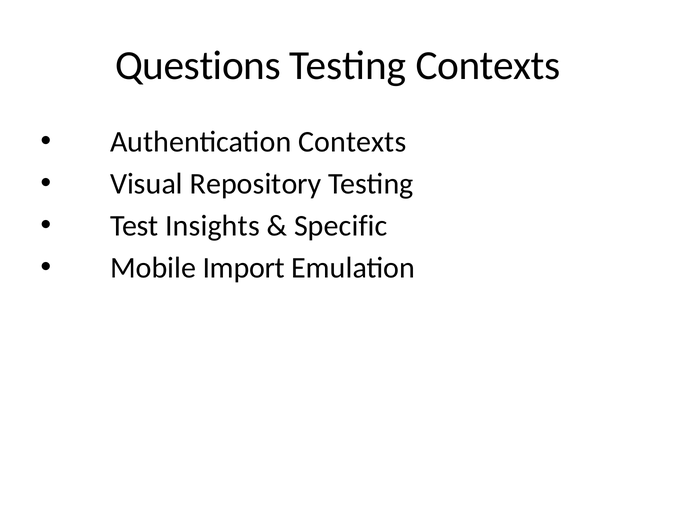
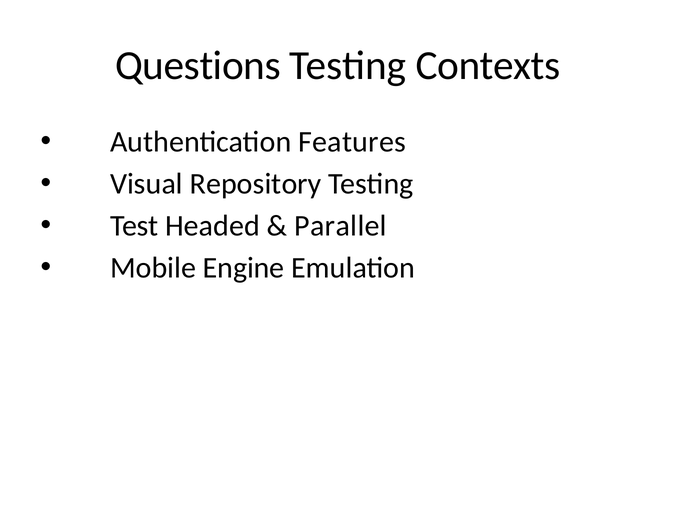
Contexts at (352, 142): Contexts -> Features
Insights: Insights -> Headed
Specific: Specific -> Parallel
Import: Import -> Engine
